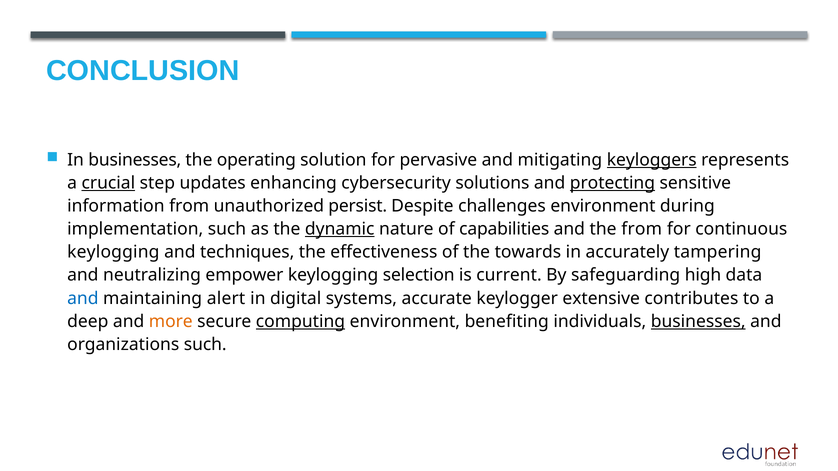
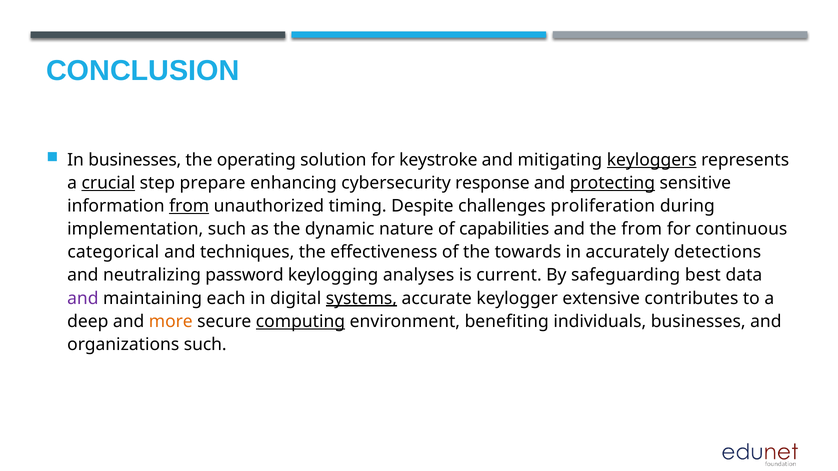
pervasive: pervasive -> keystroke
updates: updates -> prepare
solutions: solutions -> response
from at (189, 206) underline: none -> present
persist: persist -> timing
challenges environment: environment -> proliferation
dynamic underline: present -> none
keylogging at (113, 252): keylogging -> categorical
tampering: tampering -> detections
empower: empower -> password
selection: selection -> analyses
high: high -> best
and at (83, 298) colour: blue -> purple
alert: alert -> each
systems underline: none -> present
businesses at (698, 322) underline: present -> none
